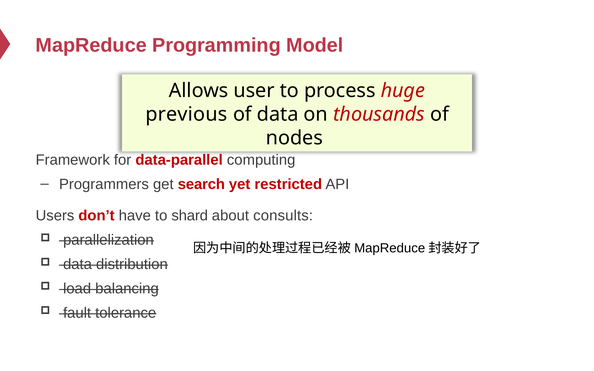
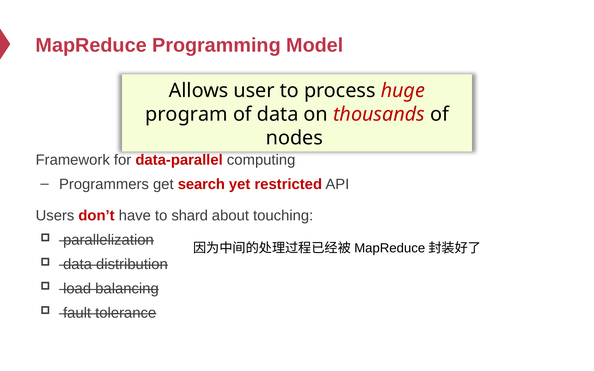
previous: previous -> program
consults: consults -> touching
